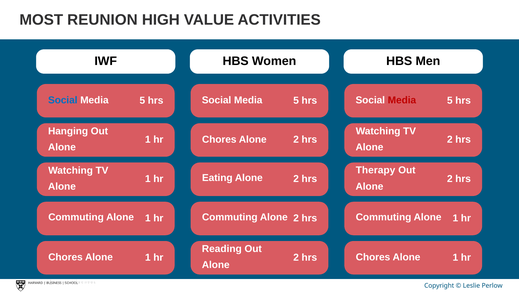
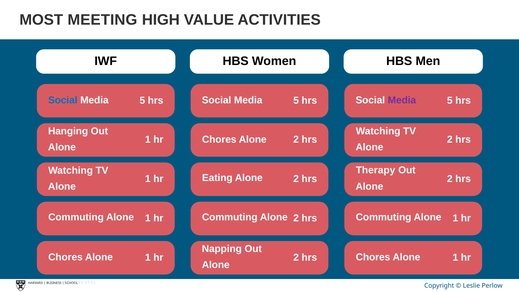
REUNION: REUNION -> MEETING
Media at (402, 100) colour: red -> purple
Reading: Reading -> Napping
